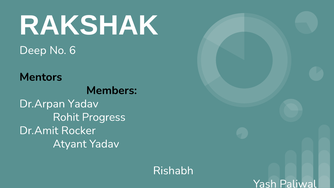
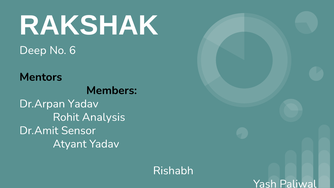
Progress: Progress -> Analysis
Rocker: Rocker -> Sensor
